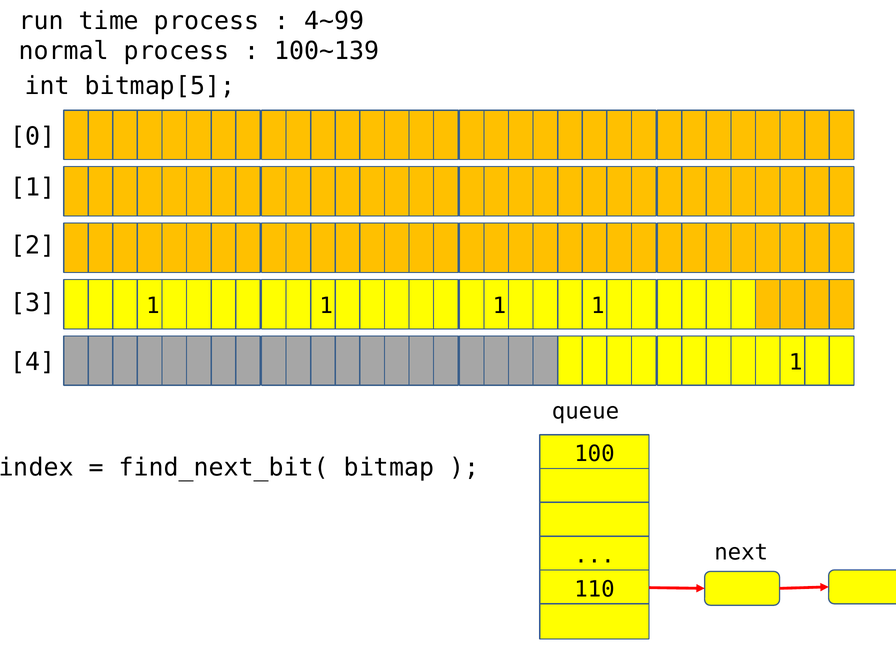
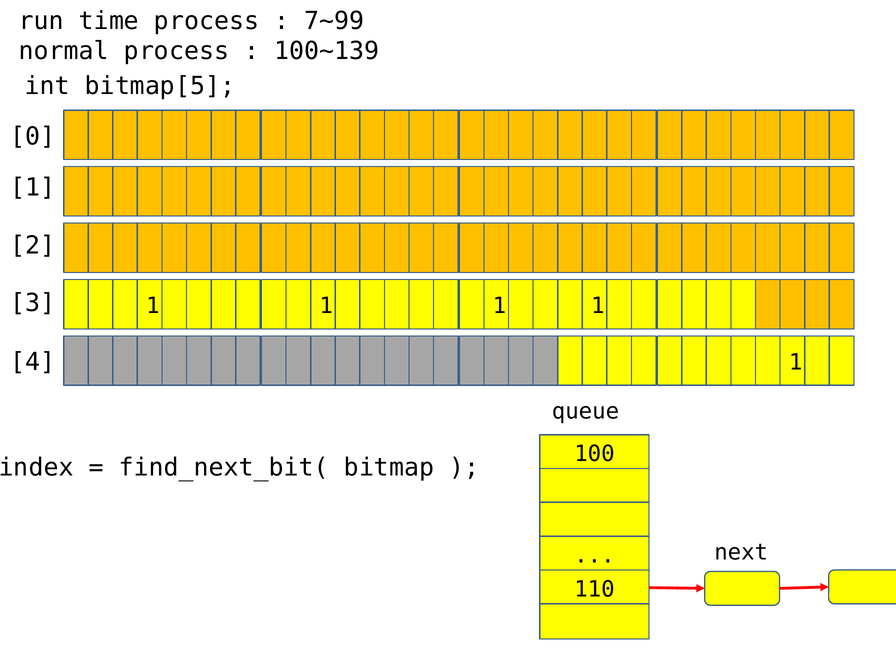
4~99: 4~99 -> 7~99
